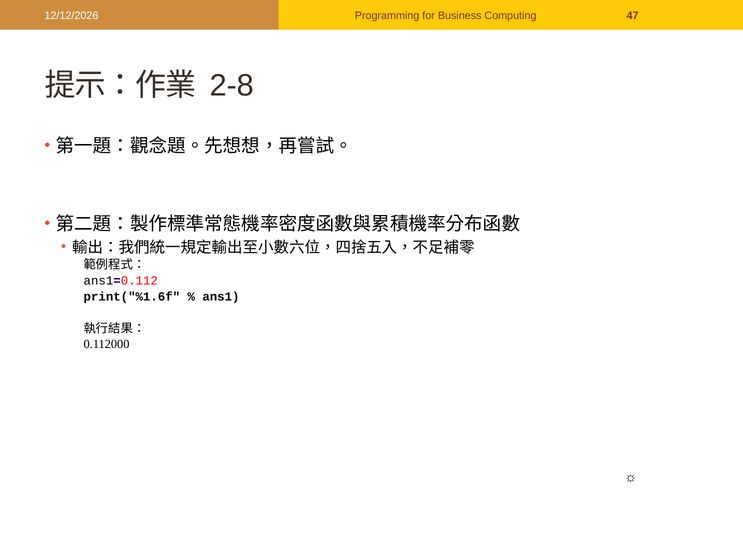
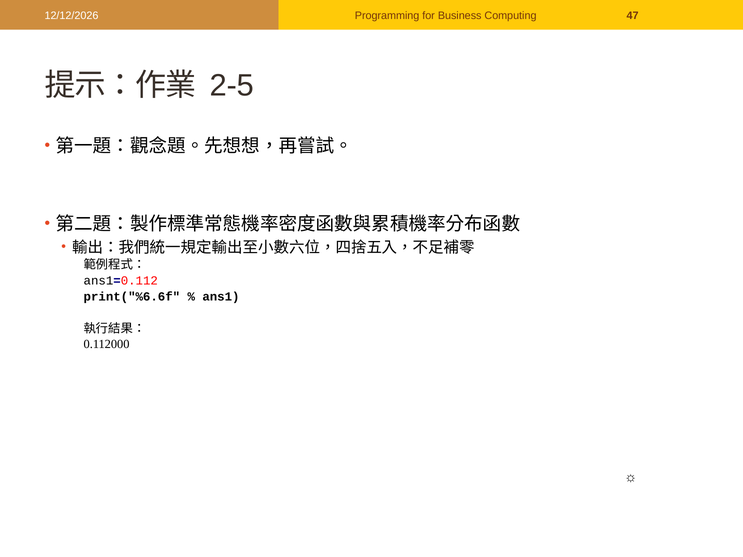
2-8: 2-8 -> 2-5
print("%1.6f: print("%1.6f -> print("%6.6f
